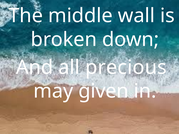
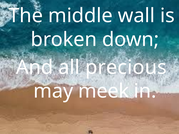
given: given -> meek
